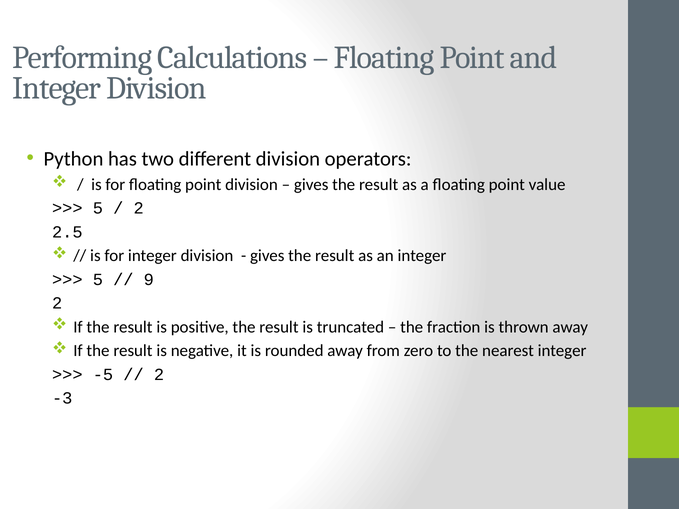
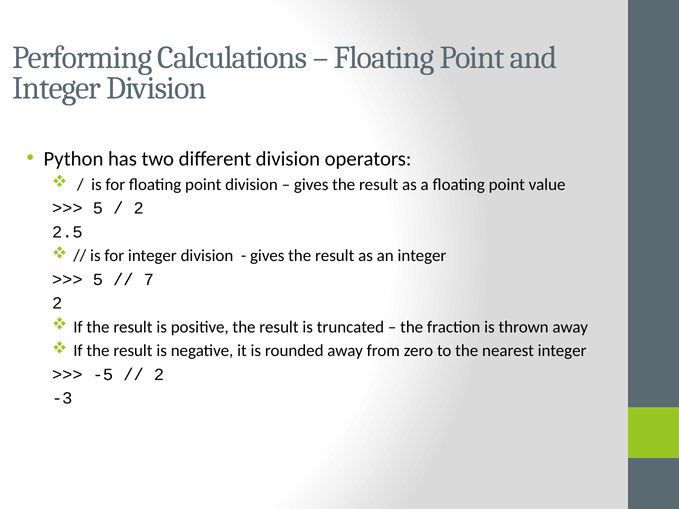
9: 9 -> 7
